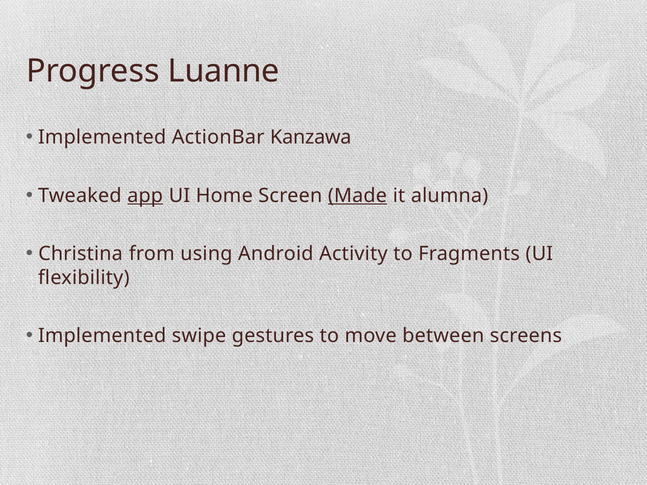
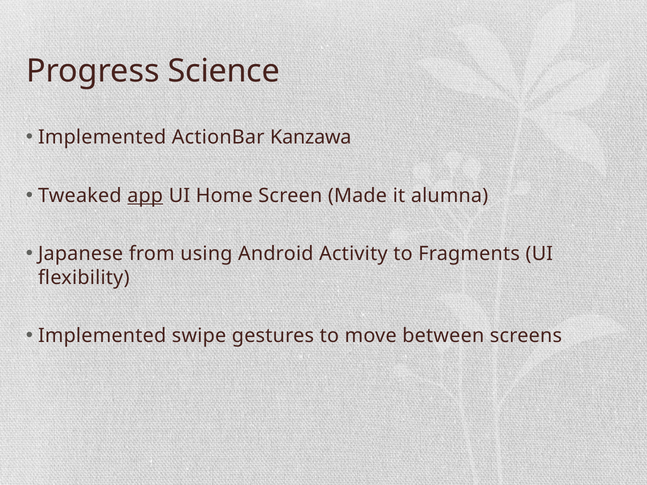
Luanne: Luanne -> Science
Made underline: present -> none
Christina: Christina -> Japanese
